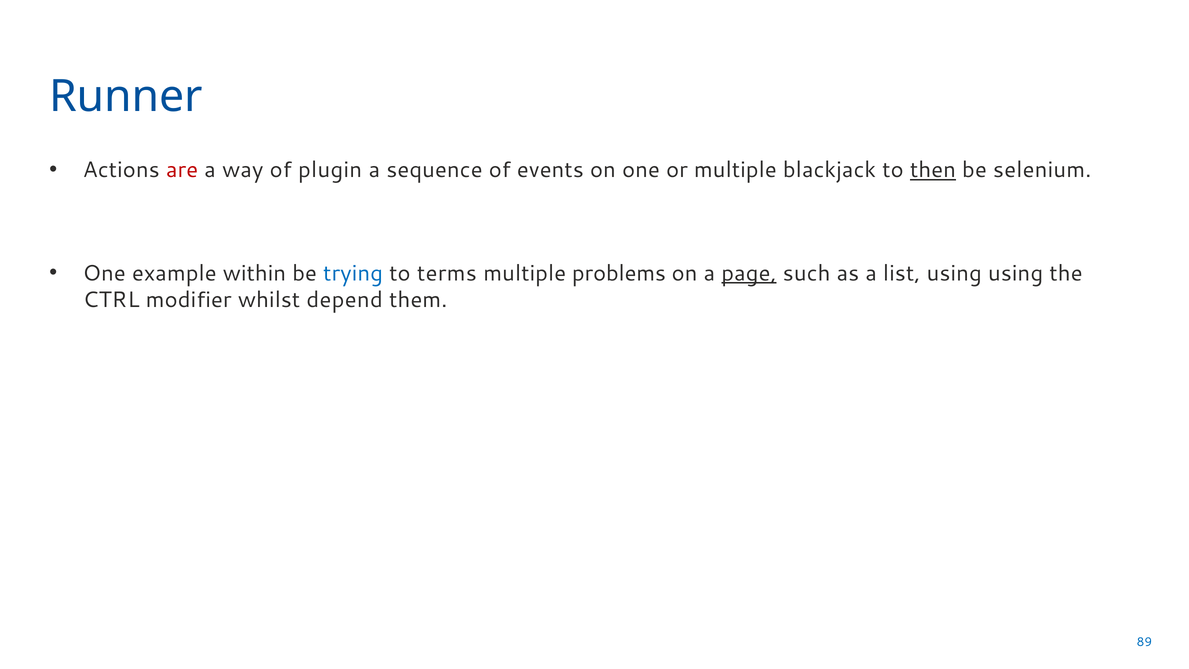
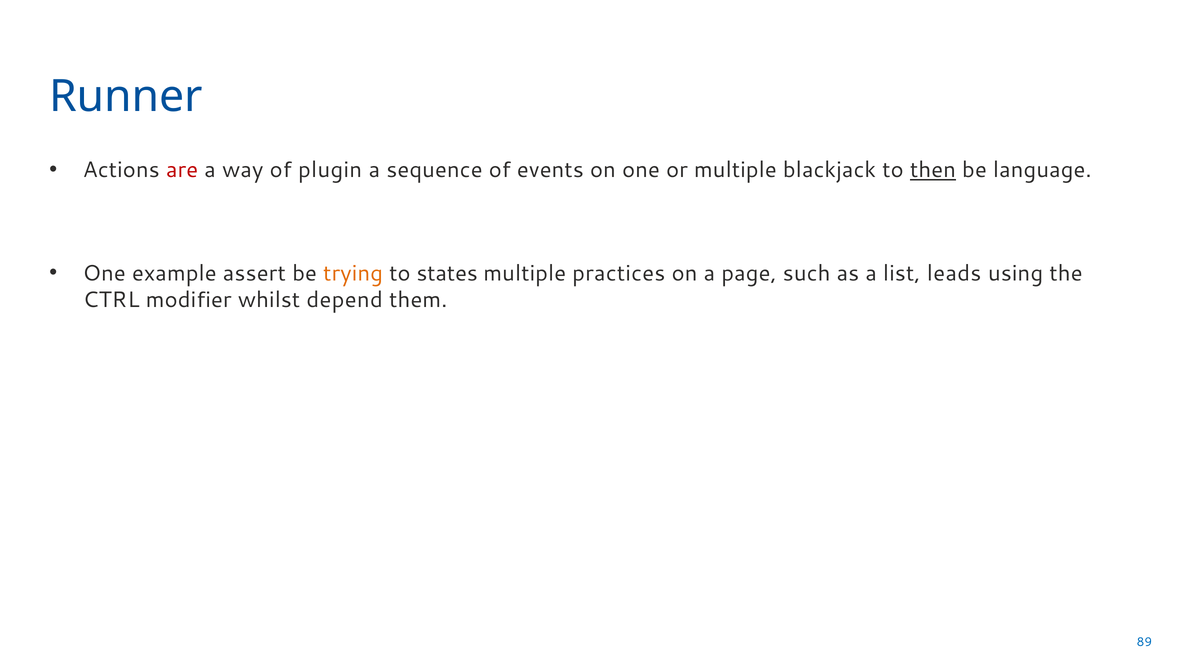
selenium: selenium -> language
within: within -> assert
trying colour: blue -> orange
terms: terms -> states
problems: problems -> practices
page underline: present -> none
list using: using -> leads
